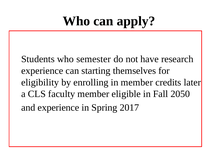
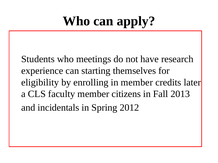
semester: semester -> meetings
eligible: eligible -> citizens
2050: 2050 -> 2013
and experience: experience -> incidentals
2017: 2017 -> 2012
